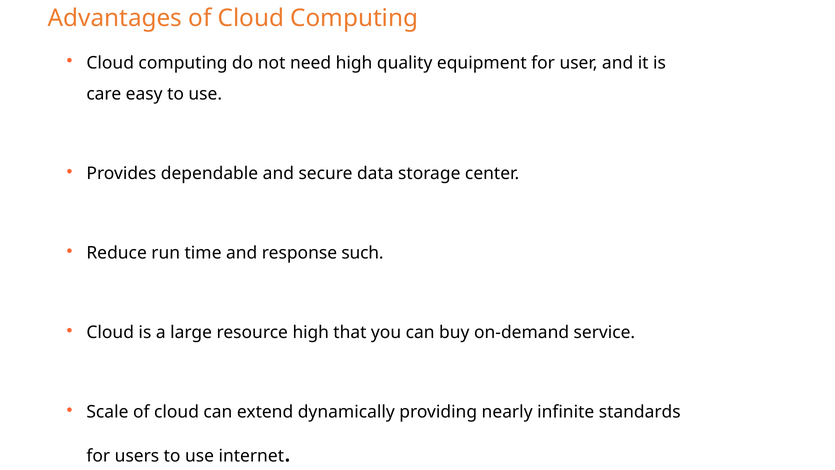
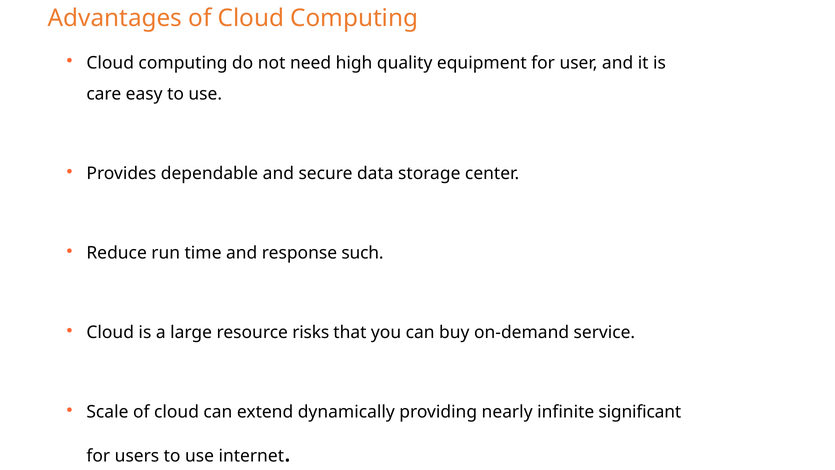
resource high: high -> risks
standards: standards -> significant
